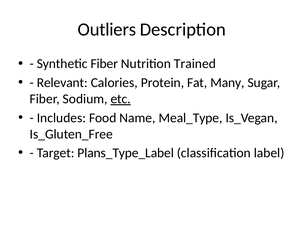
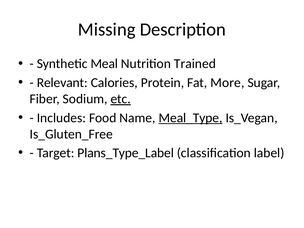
Outliers: Outliers -> Missing
Synthetic Fiber: Fiber -> Meal
Many: Many -> More
Meal_Type underline: none -> present
